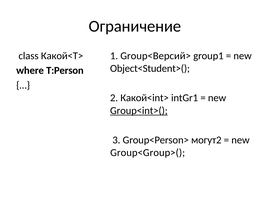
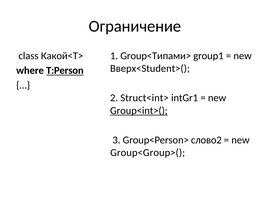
Group<Версий>: Group<Версий> -> Group<Типами>
Object<Student>(: Object<Student>( -> Вверх<Student>(
T:Person underline: none -> present
Какой<int>: Какой<int> -> Struct<int>
могут2: могут2 -> слово2
